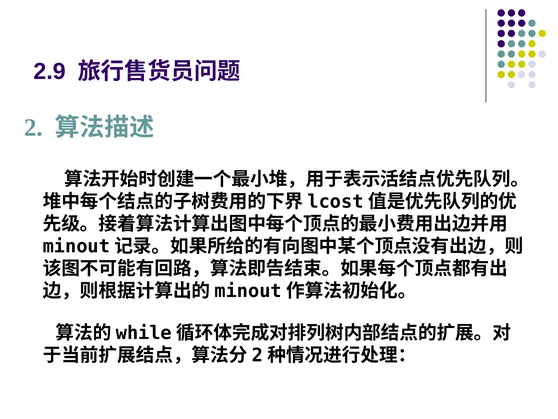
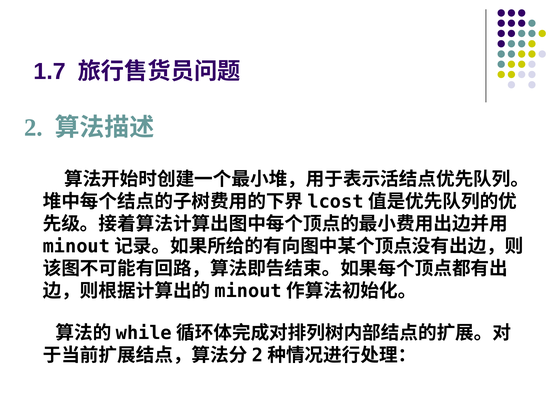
2.9: 2.9 -> 1.7
